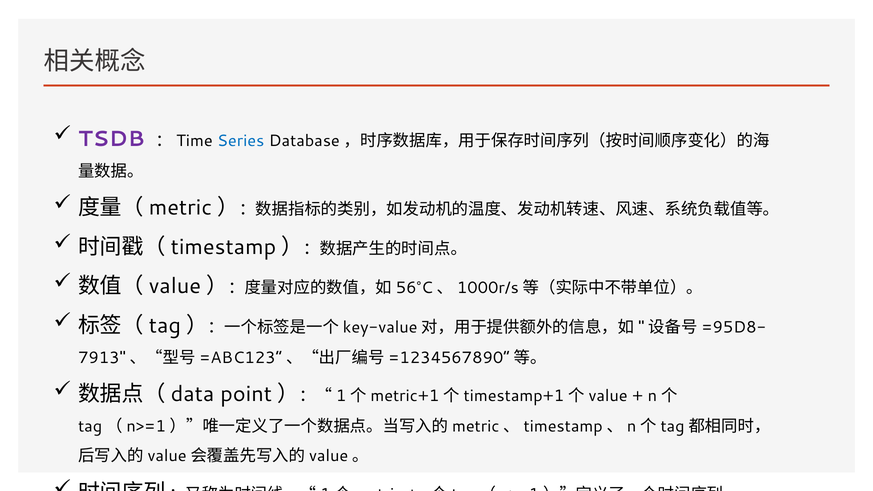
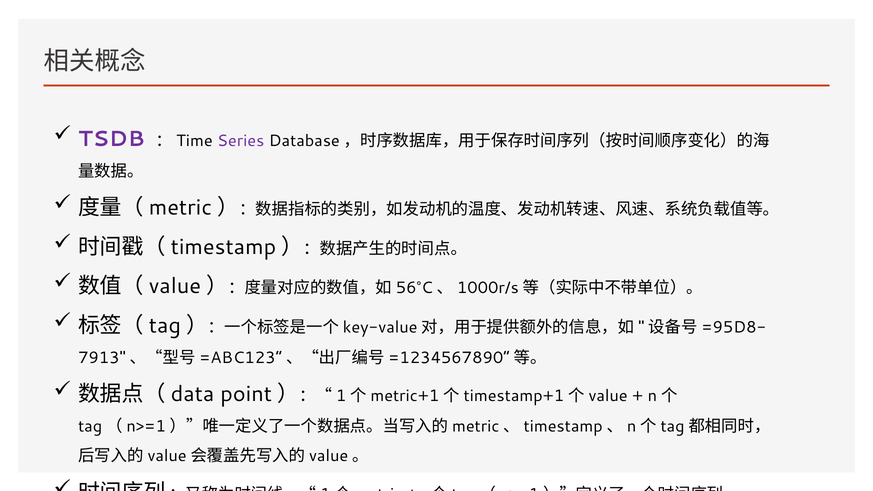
Series colour: blue -> purple
